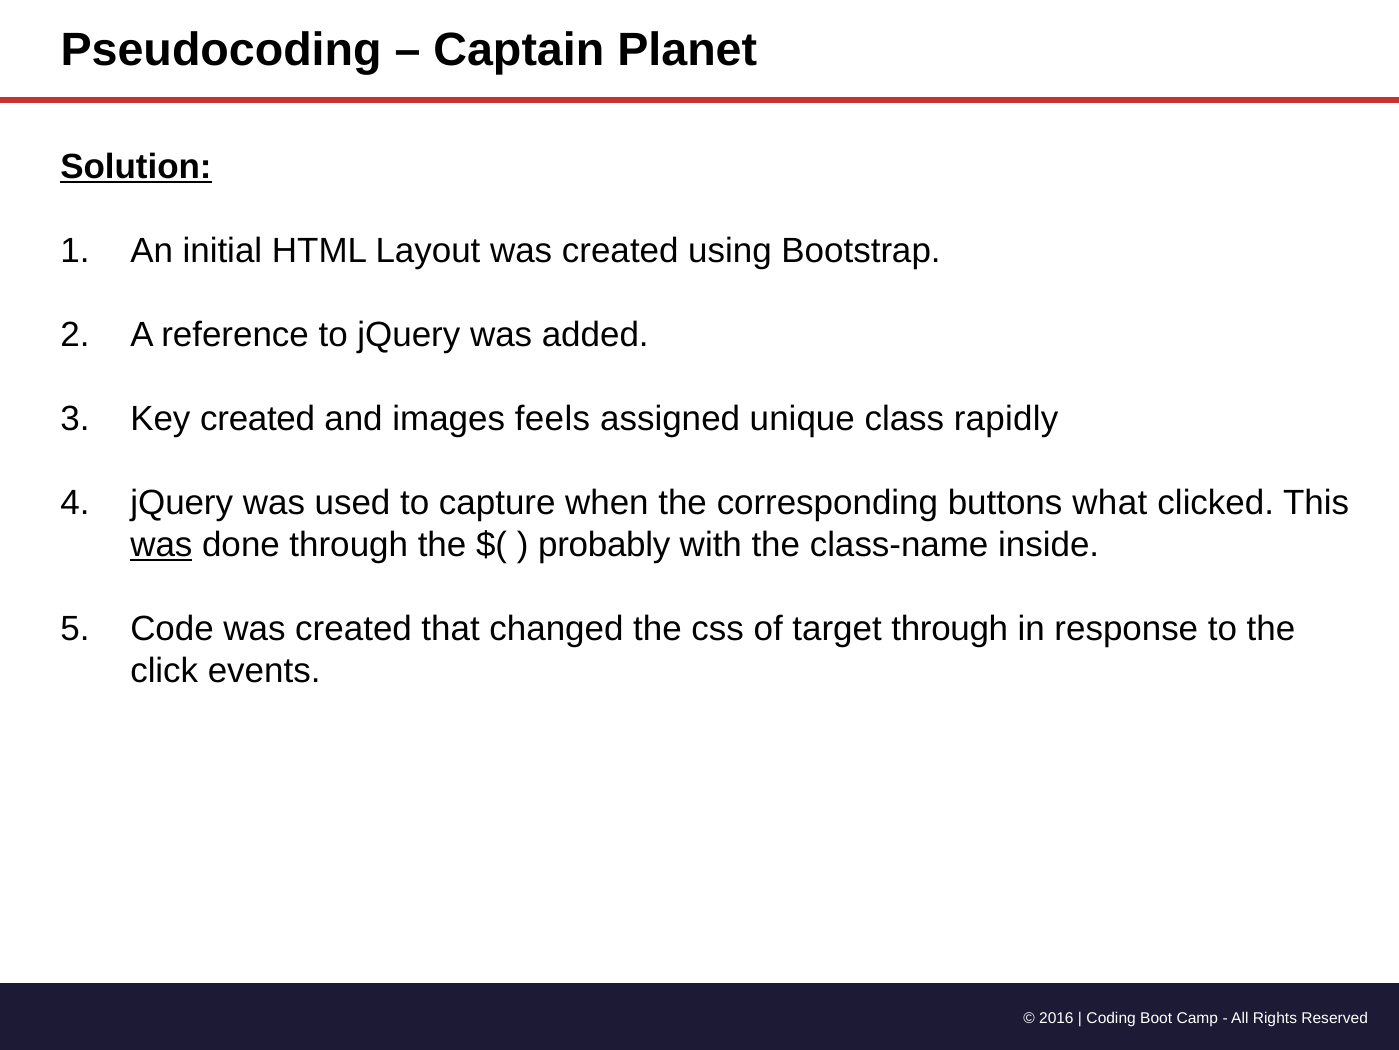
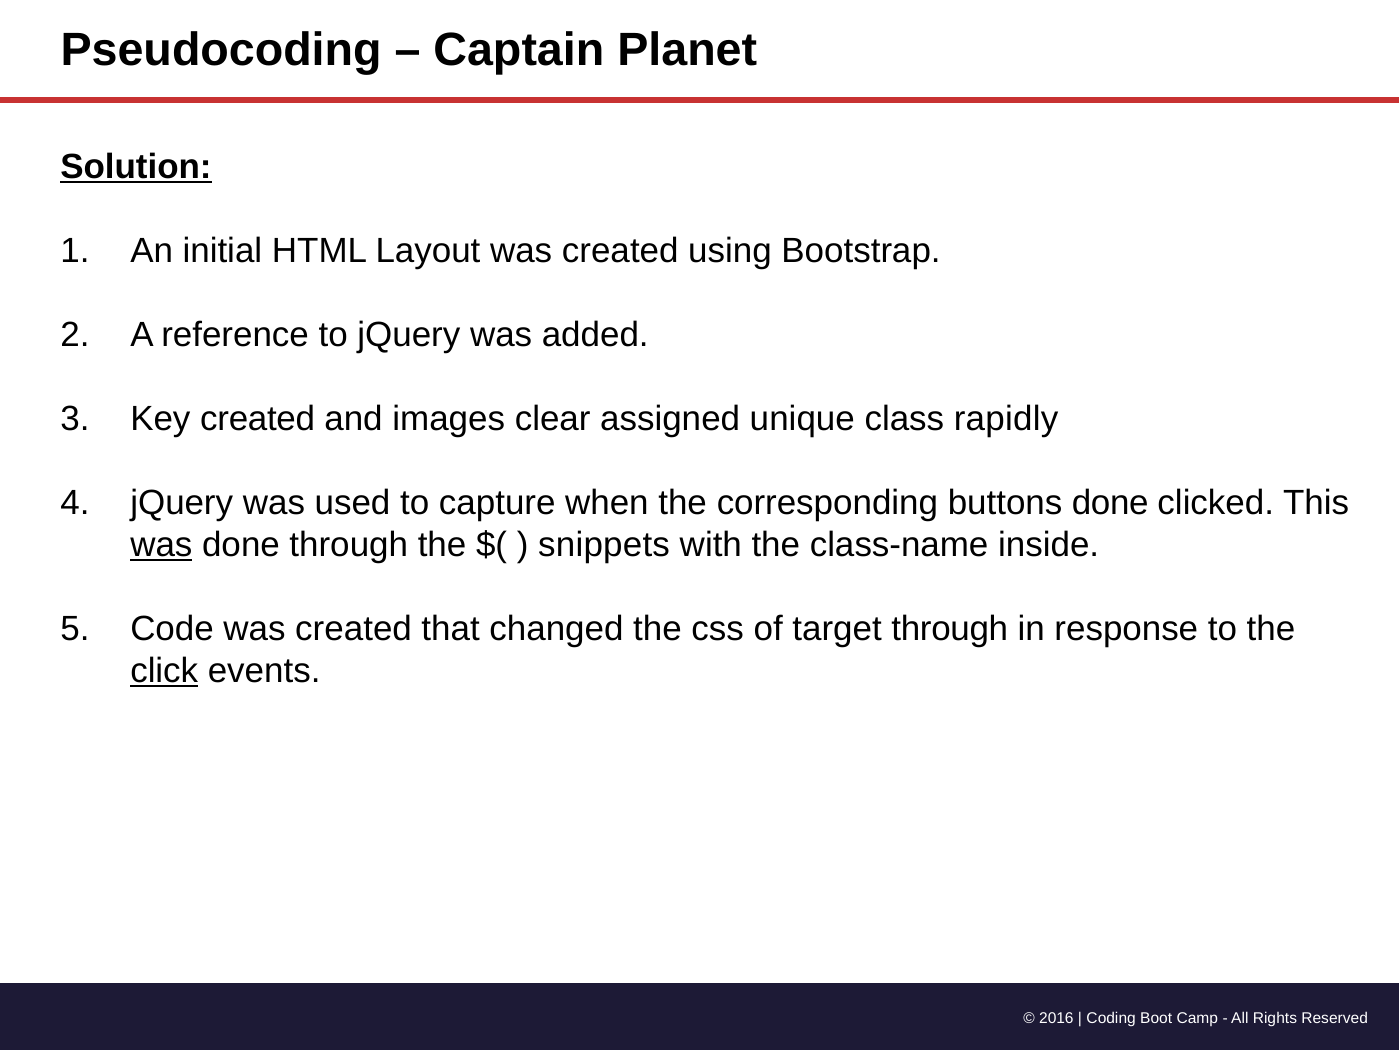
feels: feels -> clear
buttons what: what -> done
probably: probably -> snippets
click underline: none -> present
